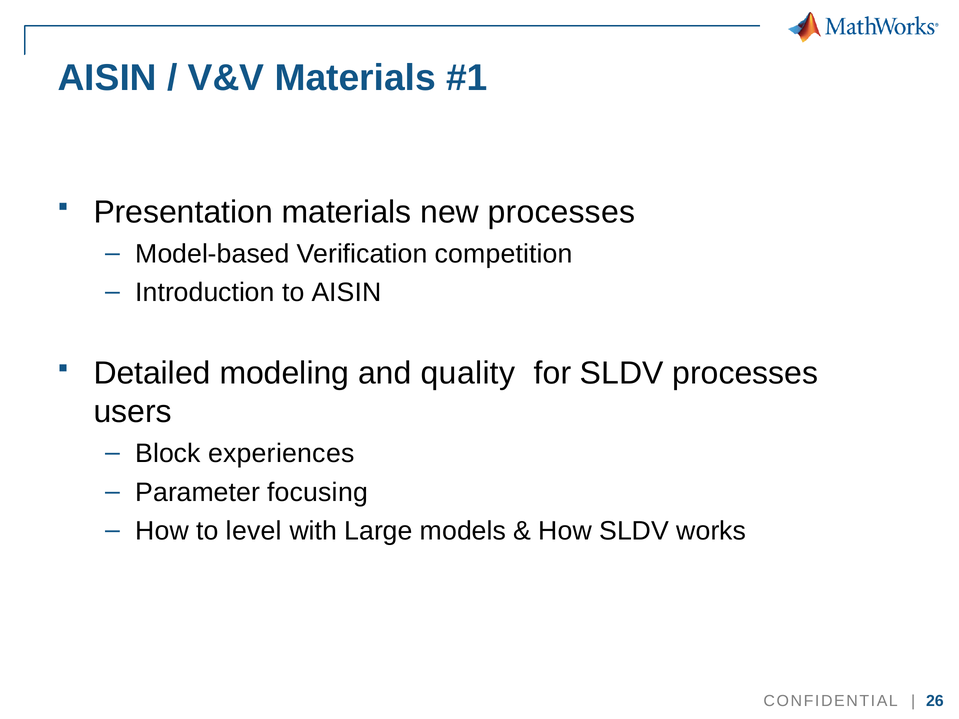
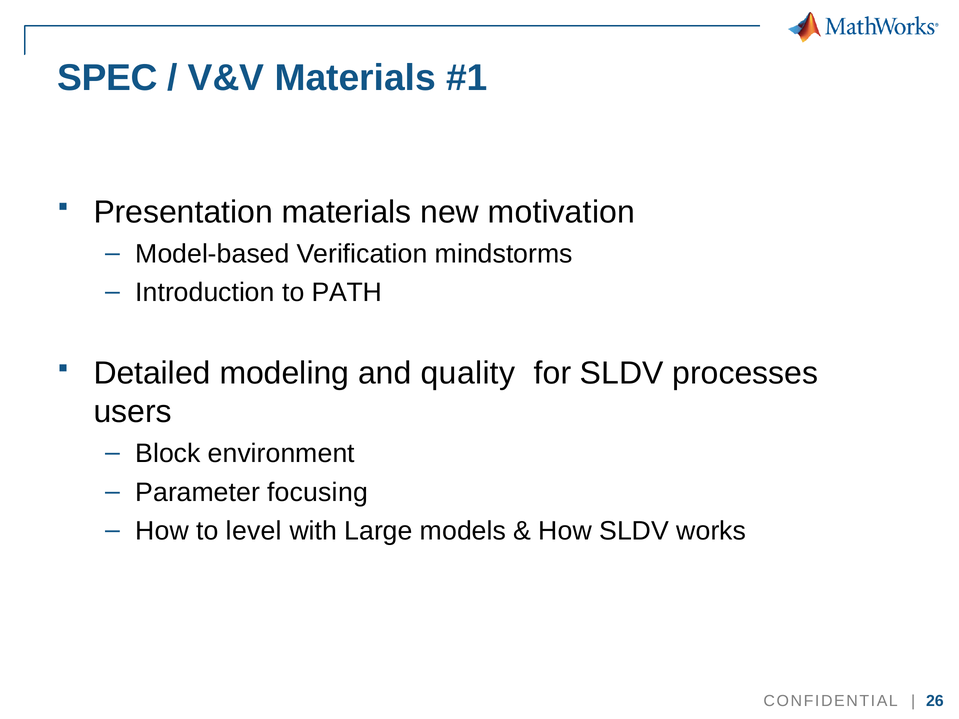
AISIN at (107, 78): AISIN -> SPEC
new processes: processes -> motivation
competition: competition -> mindstorms
to AISIN: AISIN -> PATH
experiences: experiences -> environment
